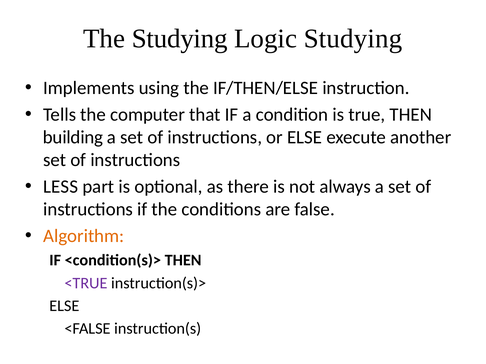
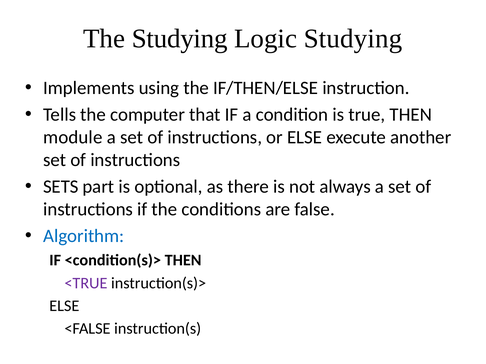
building: building -> module
LESS: LESS -> SETS
Algorithm colour: orange -> blue
